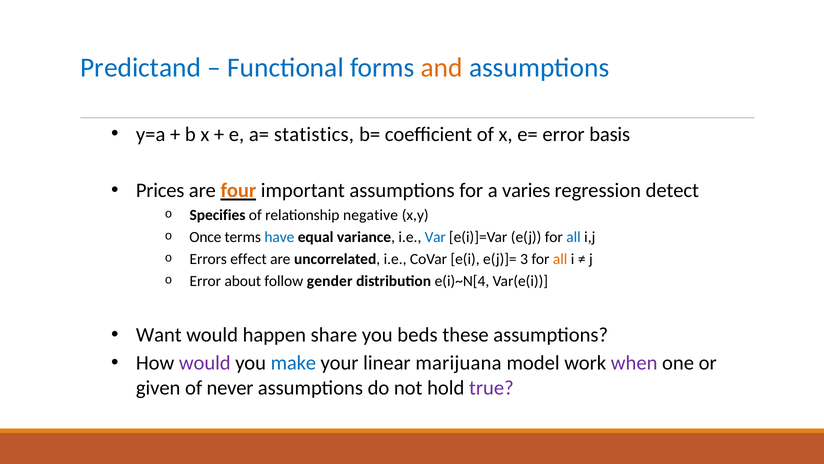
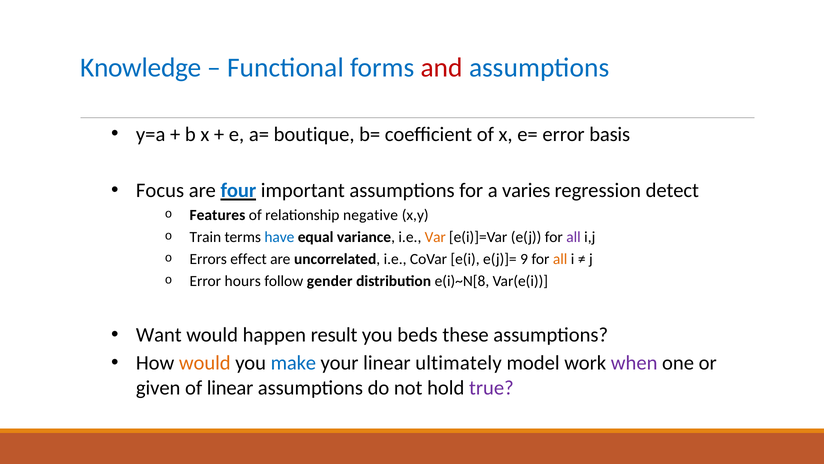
Predictand: Predictand -> Knowledge
and colour: orange -> red
statistics: statistics -> boutique
Prices: Prices -> Focus
four colour: orange -> blue
Specifies: Specifies -> Features
Once: Once -> Train
Var colour: blue -> orange
all at (574, 237) colour: blue -> purple
3: 3 -> 9
about: about -> hours
e(i)~N[4: e(i)~N[4 -> e(i)~N[8
share: share -> result
would at (205, 363) colour: purple -> orange
marijuana: marijuana -> ultimately
of never: never -> linear
